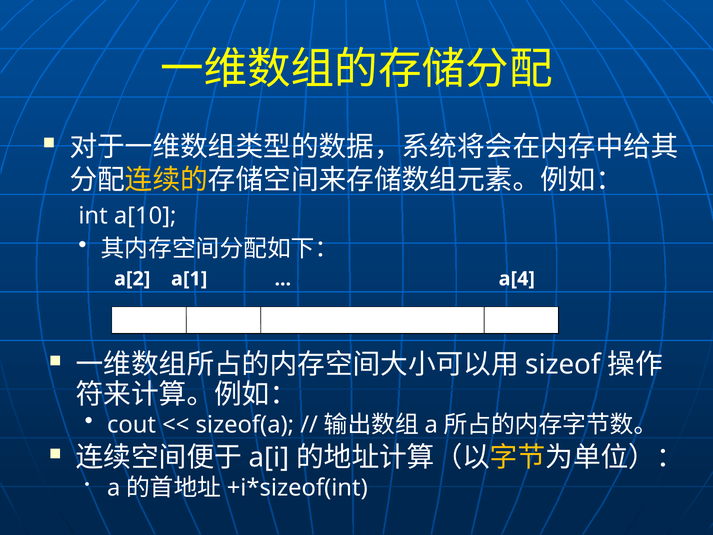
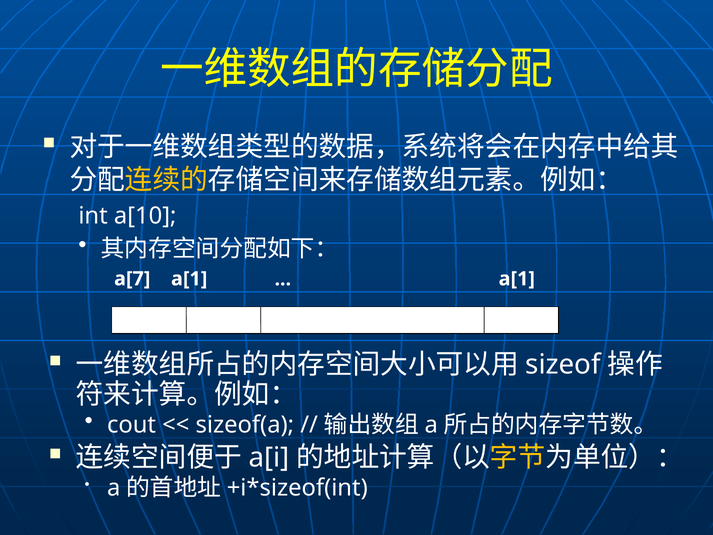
a[2: a[2 -> a[7
a[4 at (517, 279): a[4 -> a[1
